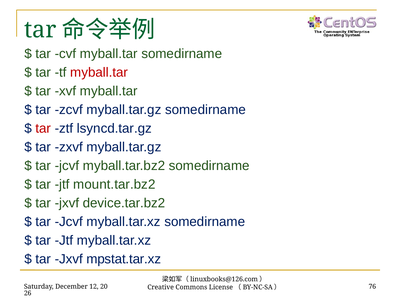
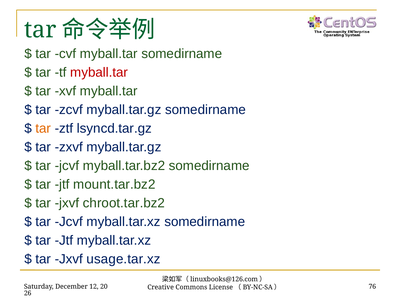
tar at (43, 128) colour: red -> orange
device.tar.bz2: device.tar.bz2 -> chroot.tar.bz2
mpstat.tar.xz: mpstat.tar.xz -> usage.tar.xz
